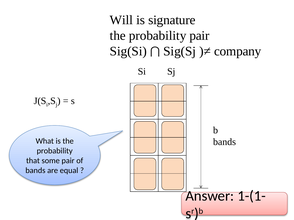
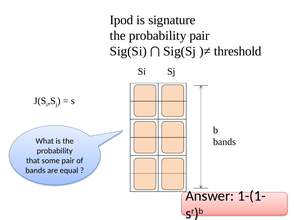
Will: Will -> Ipod
company: company -> threshold
